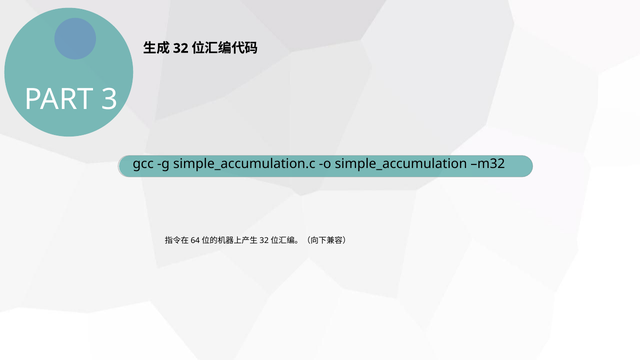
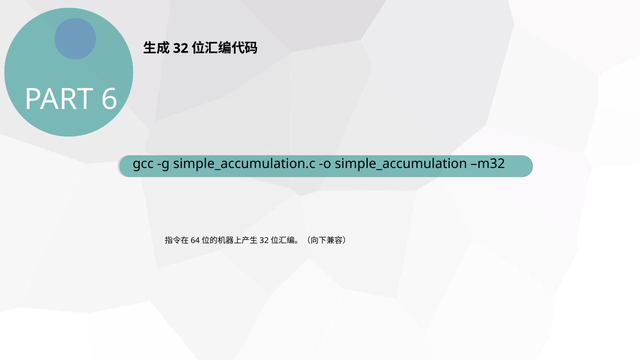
3: 3 -> 6
